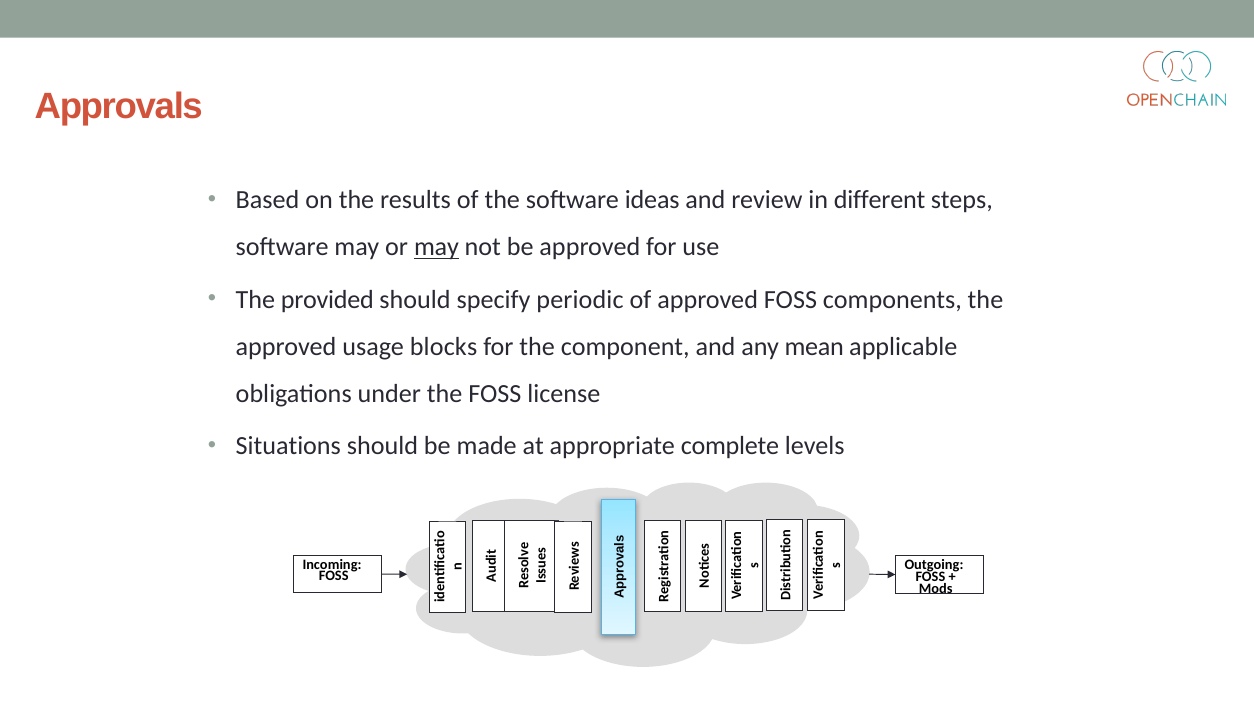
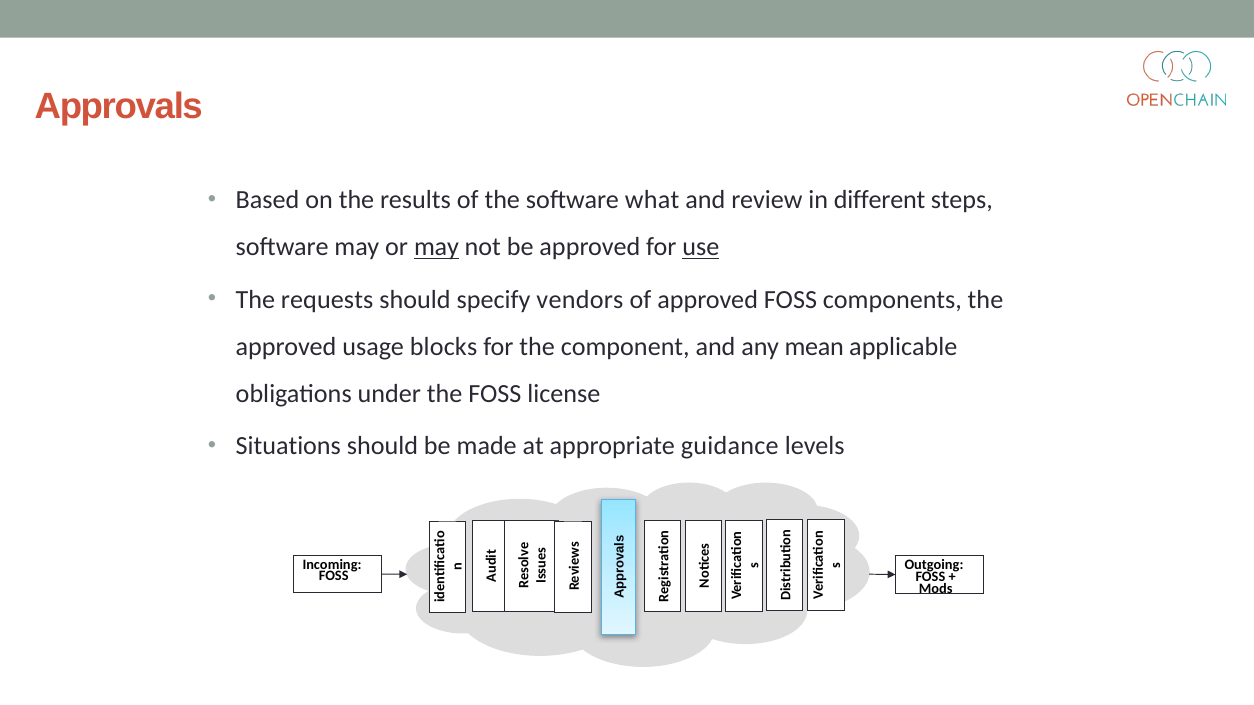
ideas: ideas -> what
use underline: none -> present
provided: provided -> requests
periodic: periodic -> vendors
complete: complete -> guidance
